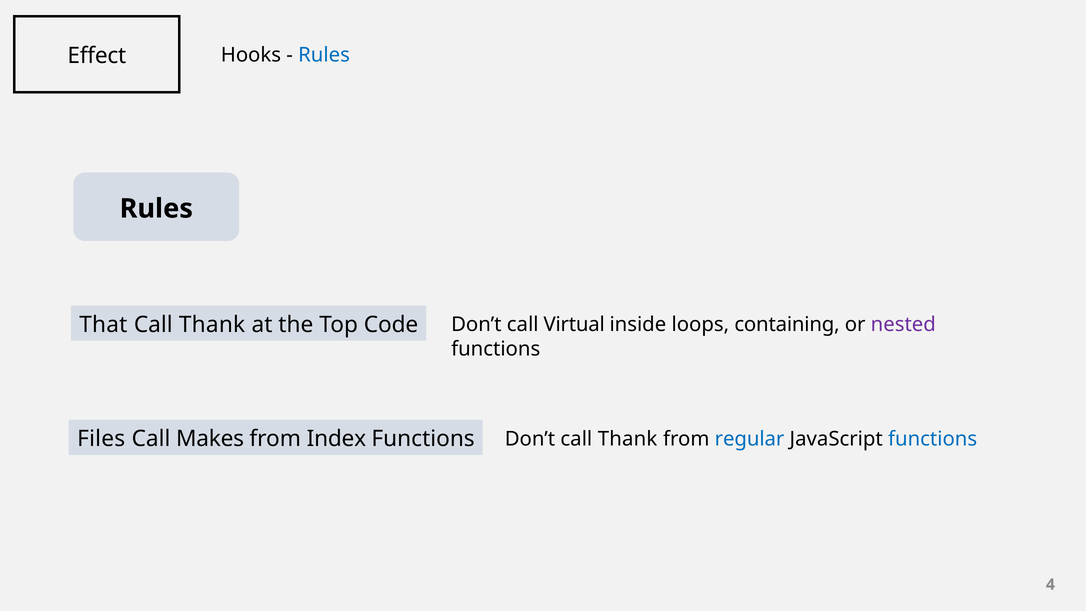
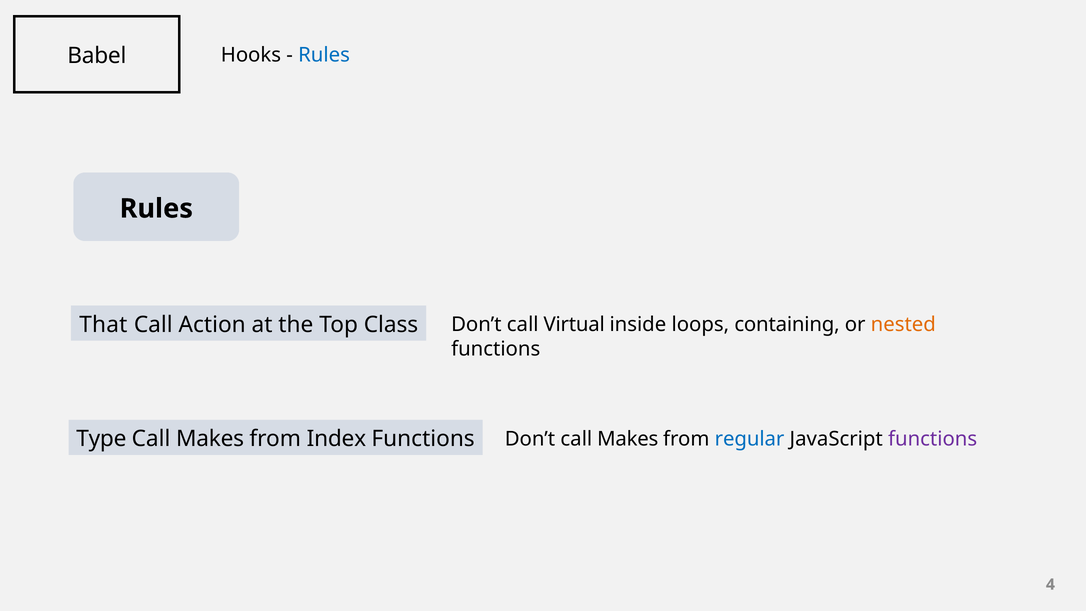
Effect: Effect -> Babel
Thank at (212, 325): Thank -> Action
Code: Code -> Class
nested colour: purple -> orange
Files: Files -> Type
Don’t call Thank: Thank -> Makes
functions at (933, 439) colour: blue -> purple
